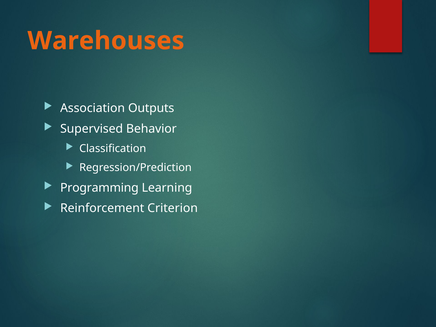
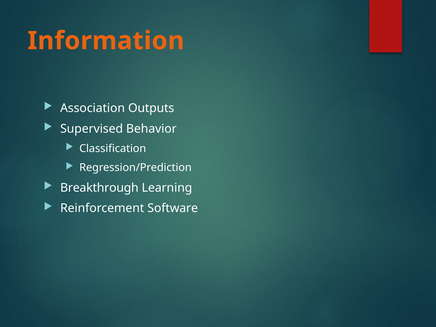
Warehouses: Warehouses -> Information
Programming: Programming -> Breakthrough
Criterion: Criterion -> Software
